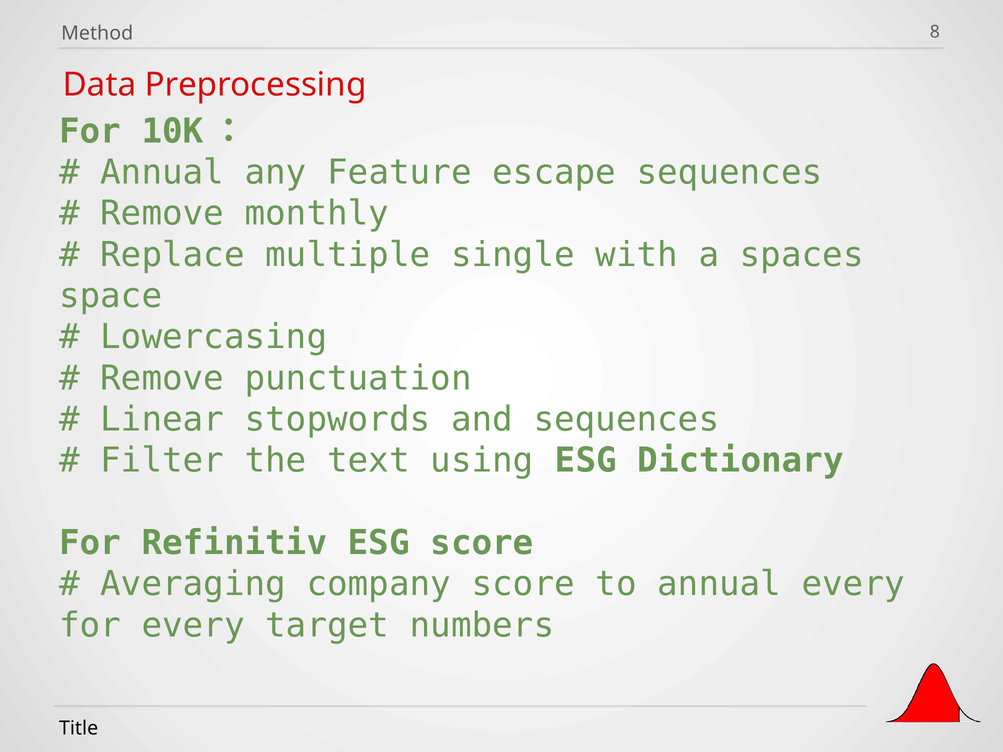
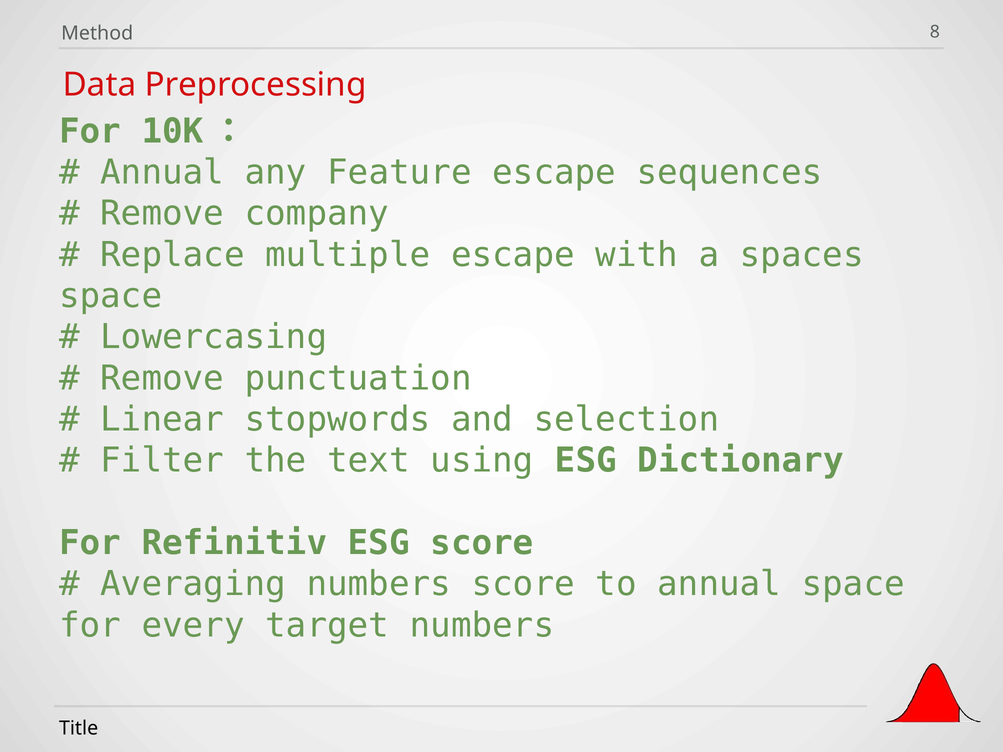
monthly: monthly -> company
multiple single: single -> escape
and sequences: sequences -> selection
Averaging company: company -> numbers
annual every: every -> space
